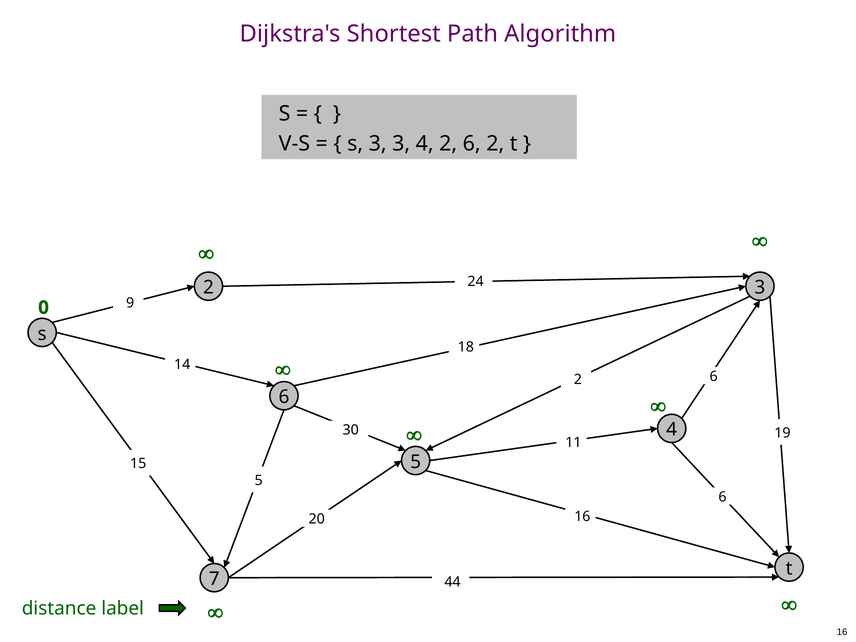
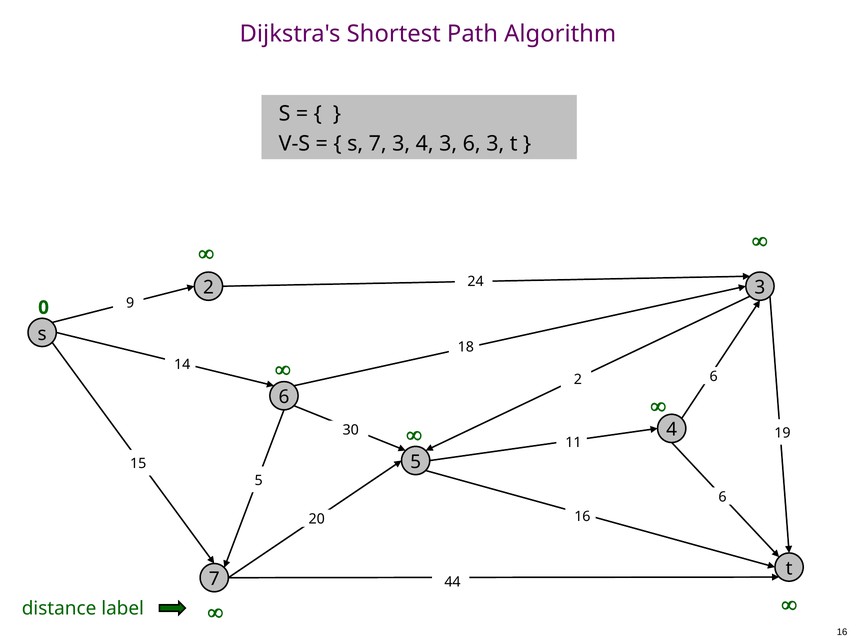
3 at (378, 144): 3 -> 7
4 2: 2 -> 3
6 2: 2 -> 3
